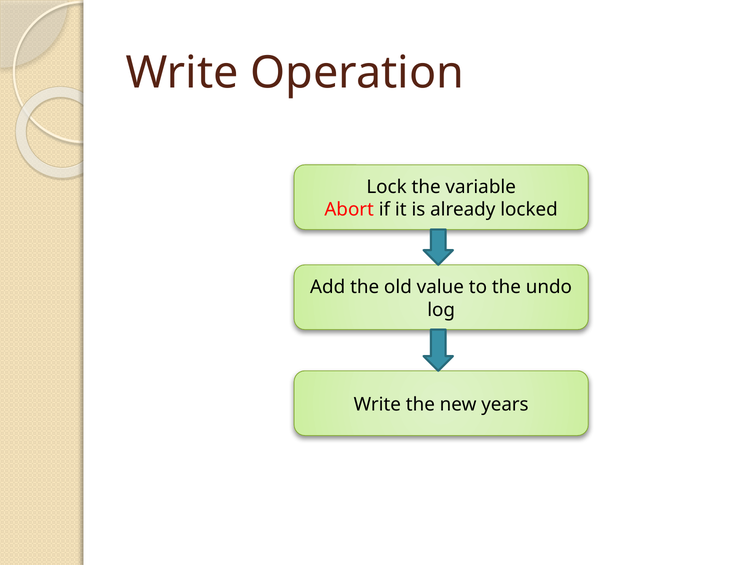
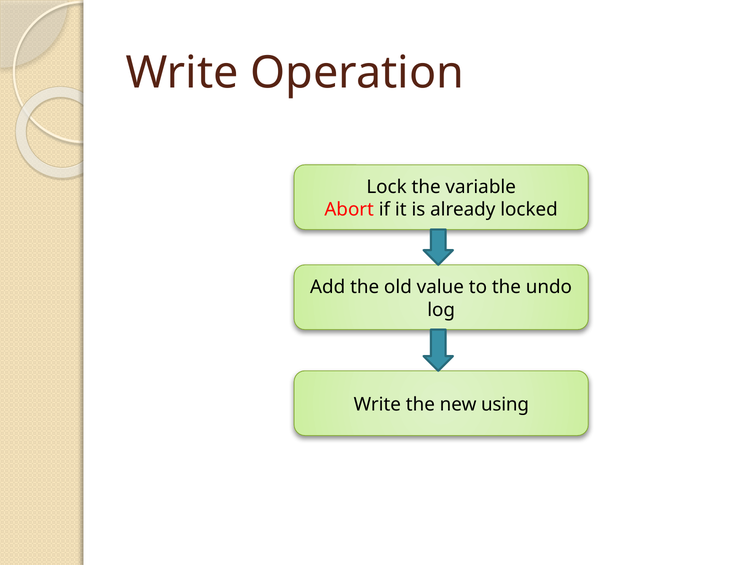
years: years -> using
